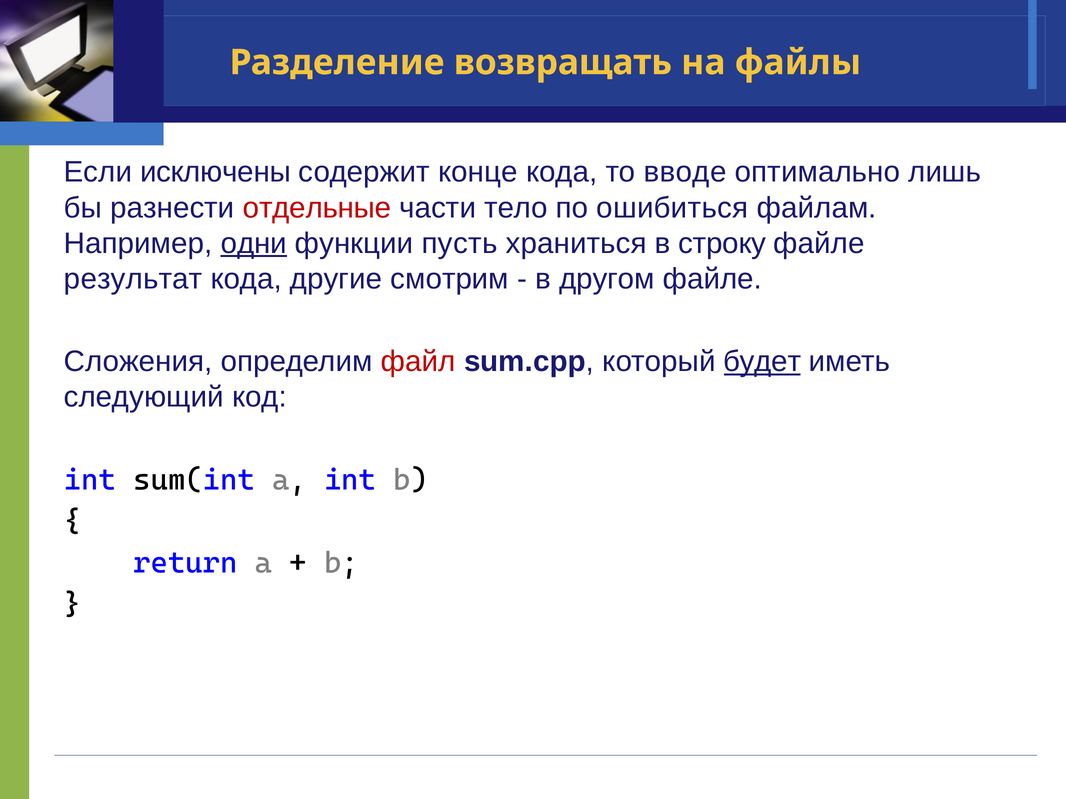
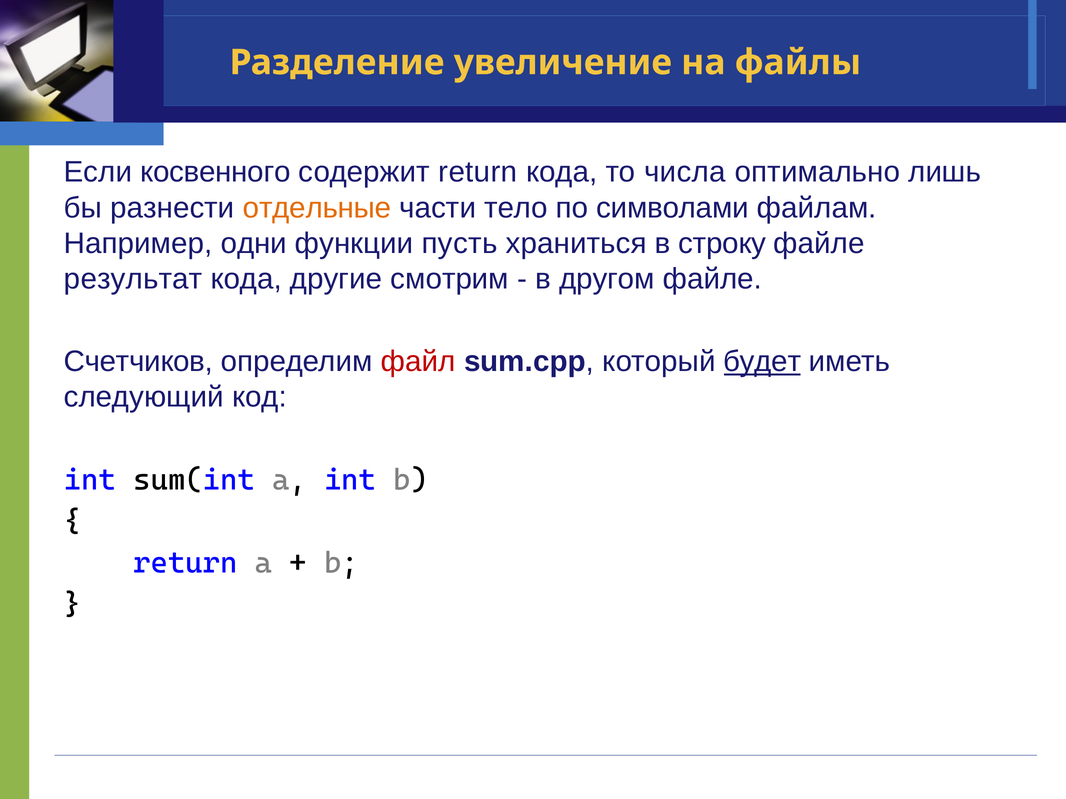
возвращать: возвращать -> увеличение
исключены: исключены -> косвенного
содержит конце: конце -> return
вводе: вводе -> числа
отдельные colour: red -> orange
ошибиться: ошибиться -> символами
одни underline: present -> none
Сложения: Сложения -> Счетчиков
